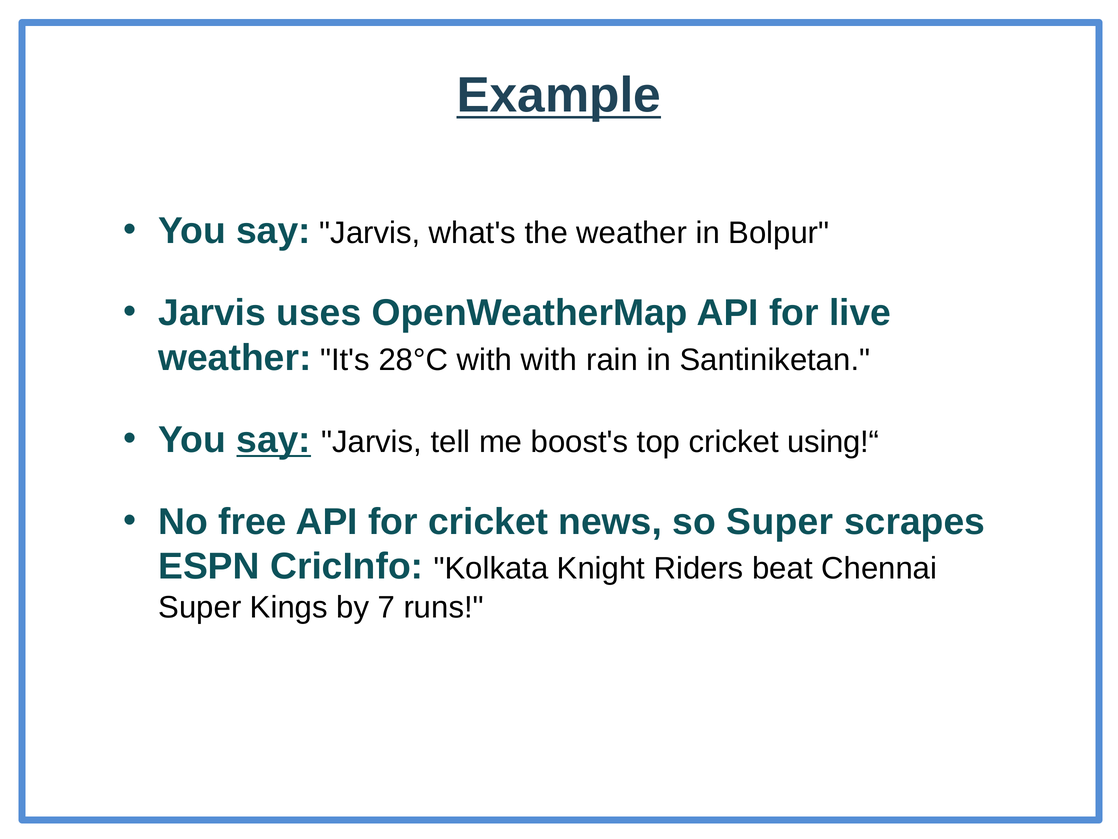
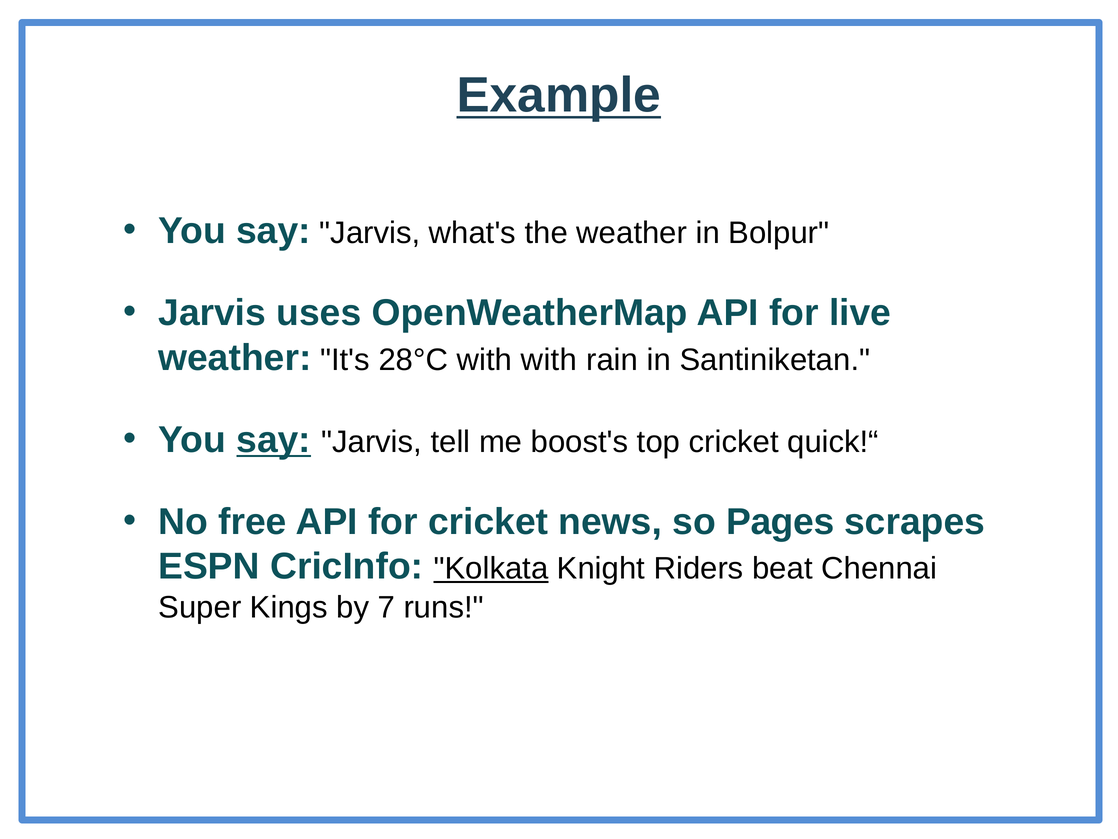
using!“: using!“ -> quick!“
so Super: Super -> Pages
Kolkata underline: none -> present
